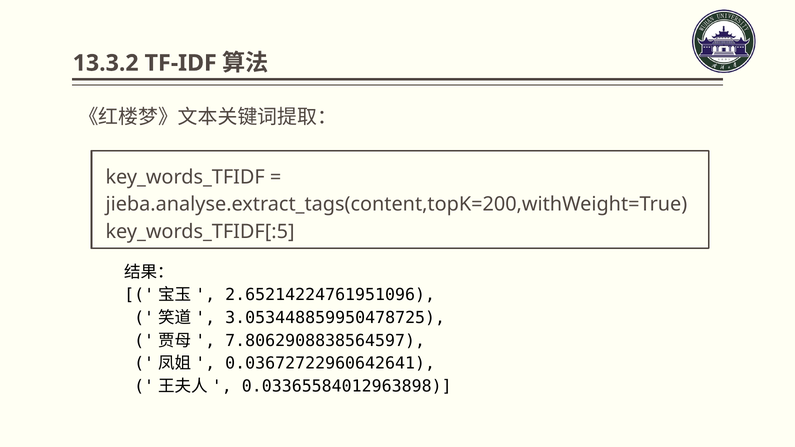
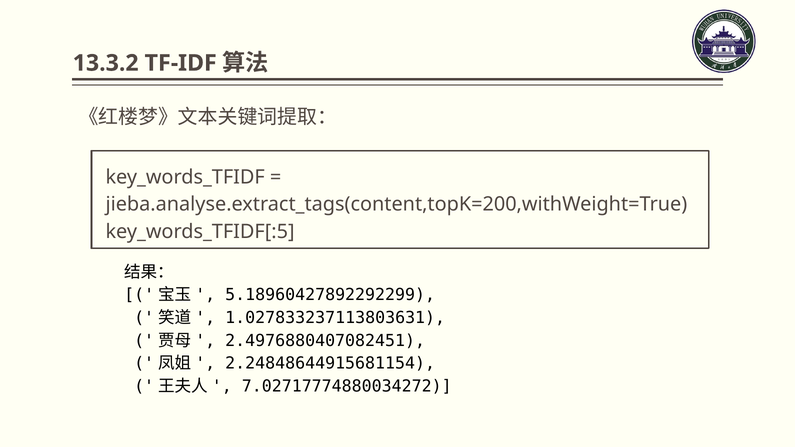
2.65214224761951096: 2.65214224761951096 -> 5.18960427892292299
3.053448859950478725: 3.053448859950478725 -> 1.027833237113803631
7.8062908838564597: 7.8062908838564597 -> 2.4976880407082451
0.03672722960642641: 0.03672722960642641 -> 2.24848644915681154
0.03365584012963898: 0.03365584012963898 -> 7.02717774880034272
